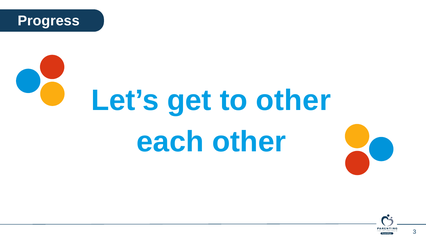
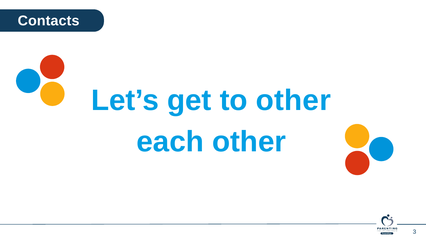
Progress: Progress -> Contacts
